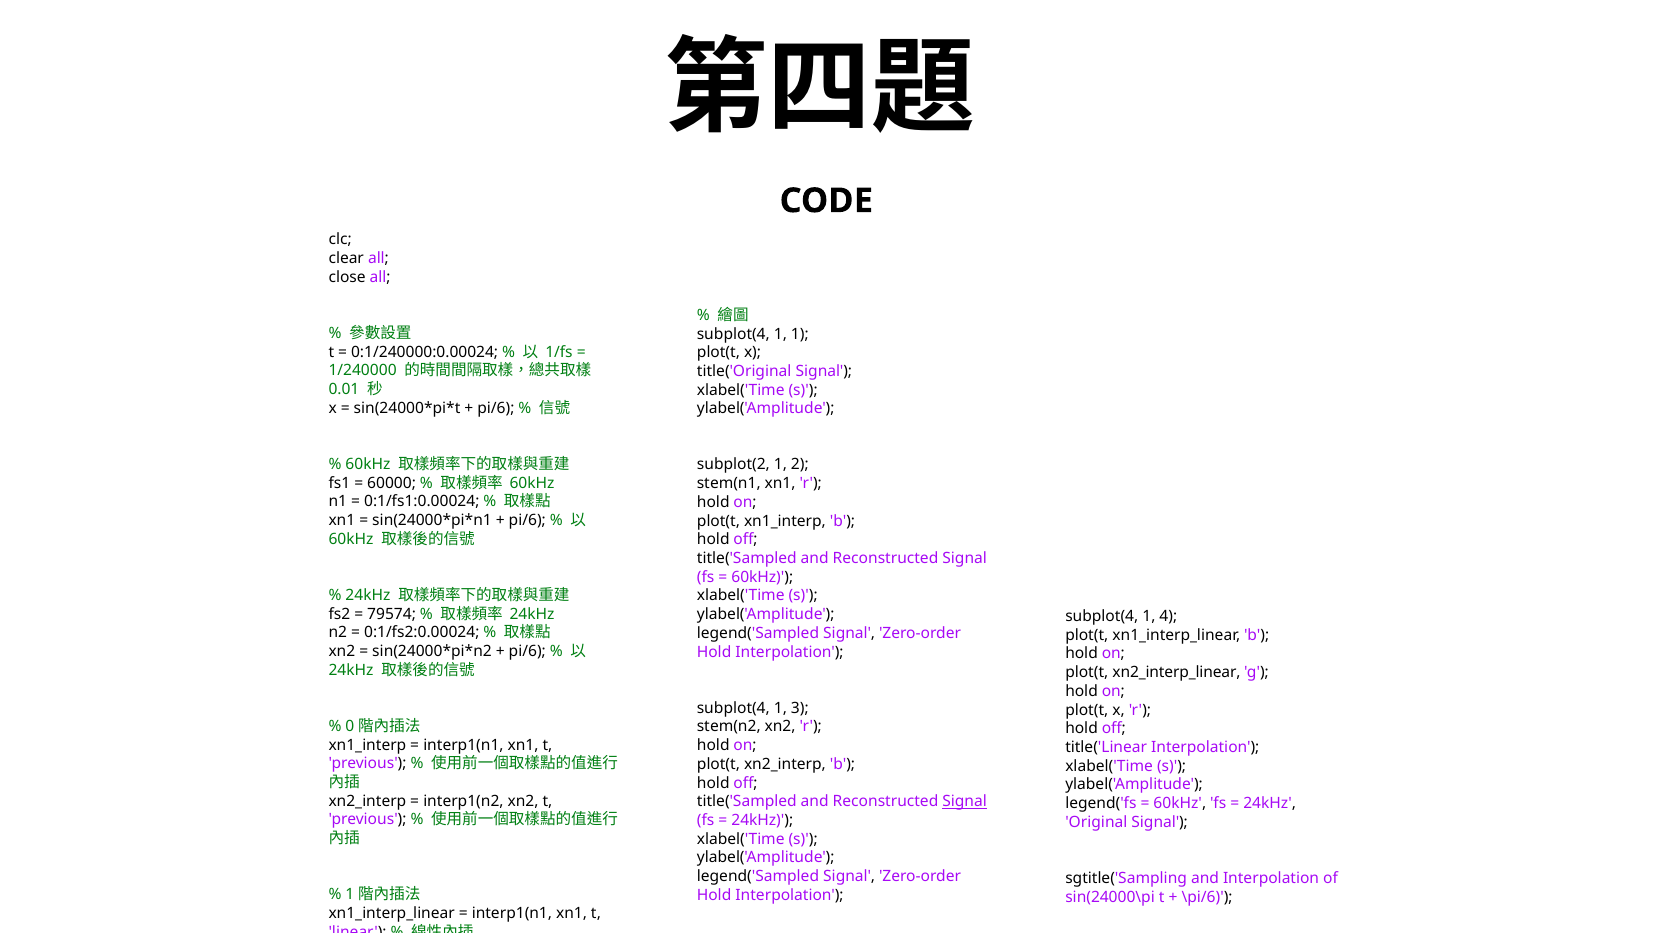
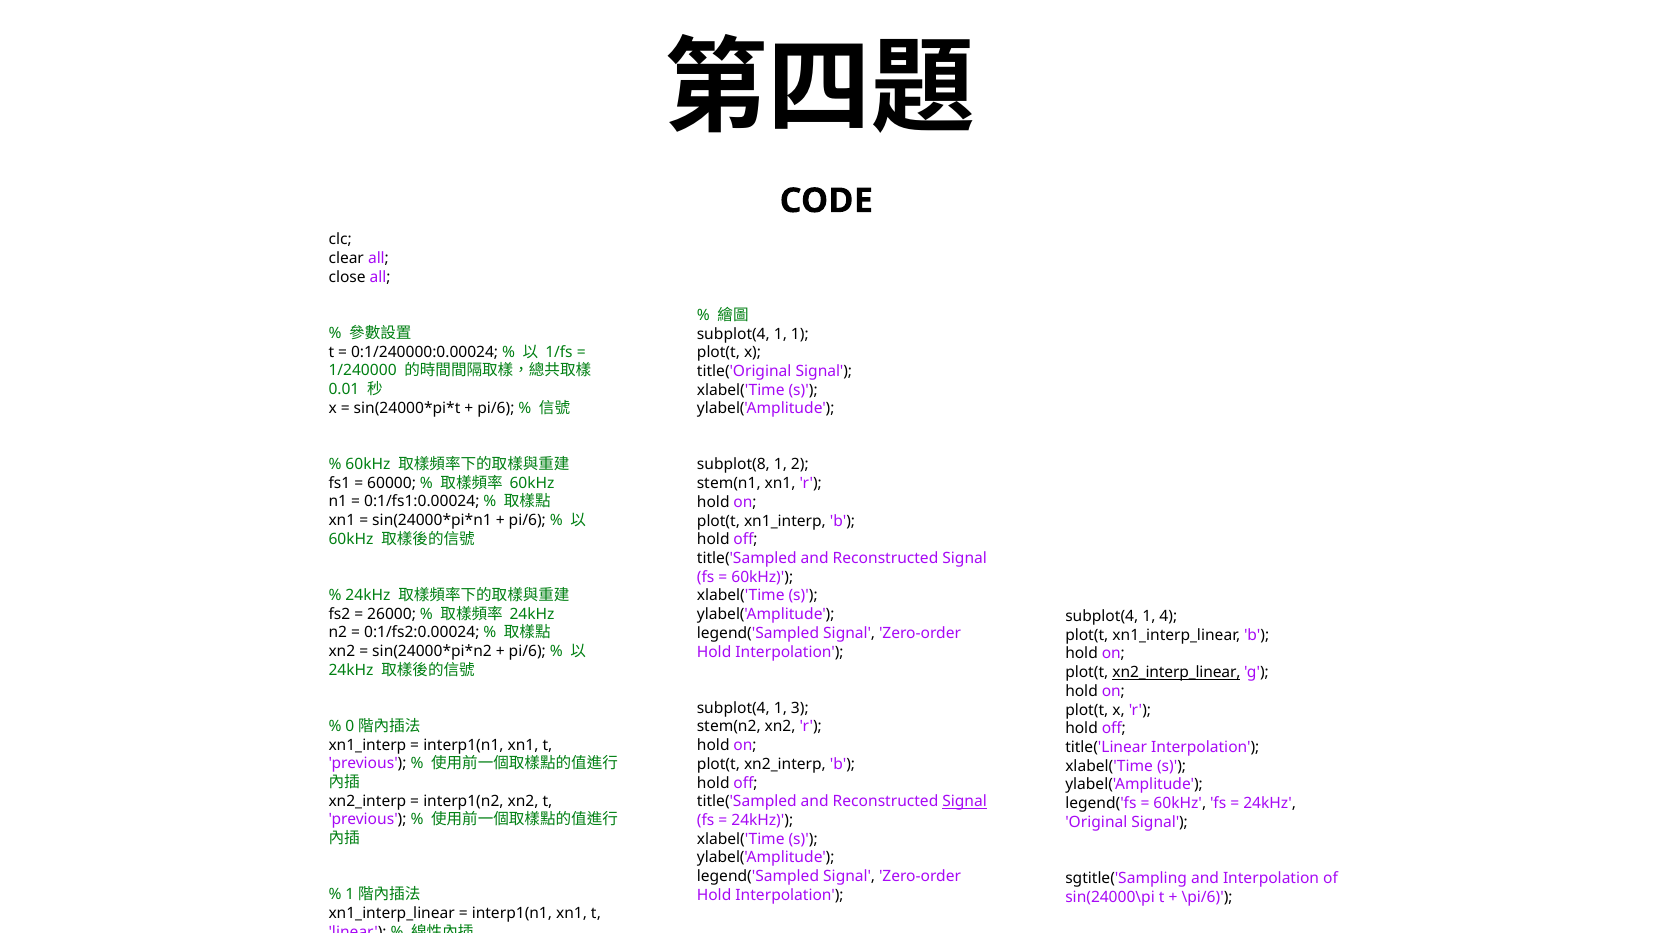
subplot(2: subplot(2 -> subplot(8
79574: 79574 -> 26000
xn2_interp_linear at (1176, 673) underline: none -> present
